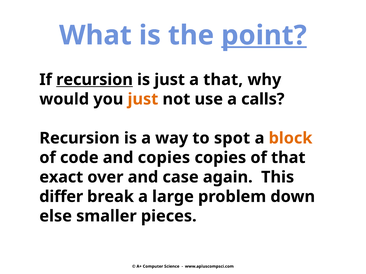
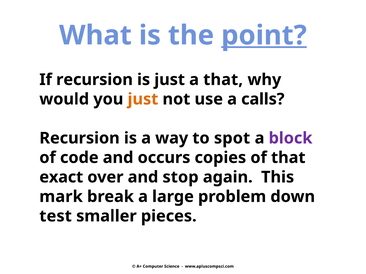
recursion at (95, 80) underline: present -> none
block colour: orange -> purple
and copies: copies -> occurs
case: case -> stop
differ: differ -> mark
else: else -> test
